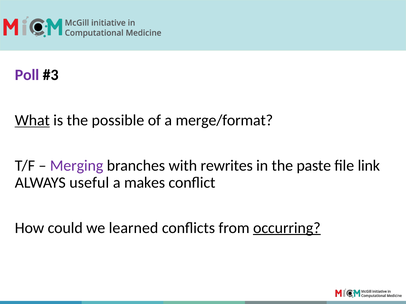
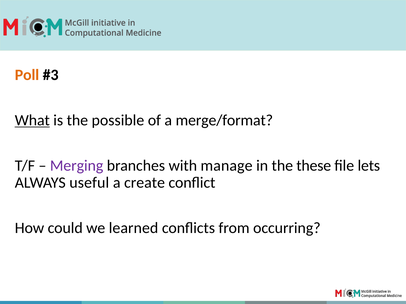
Poll colour: purple -> orange
rewrites: rewrites -> manage
paste: paste -> these
link: link -> lets
makes: makes -> create
occurring underline: present -> none
